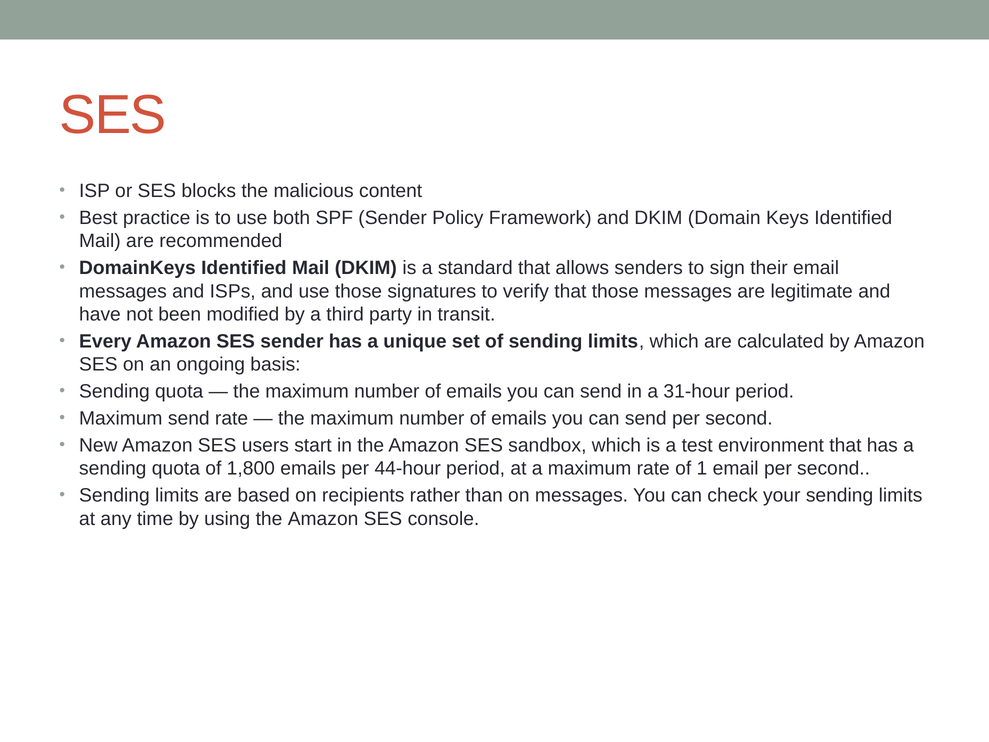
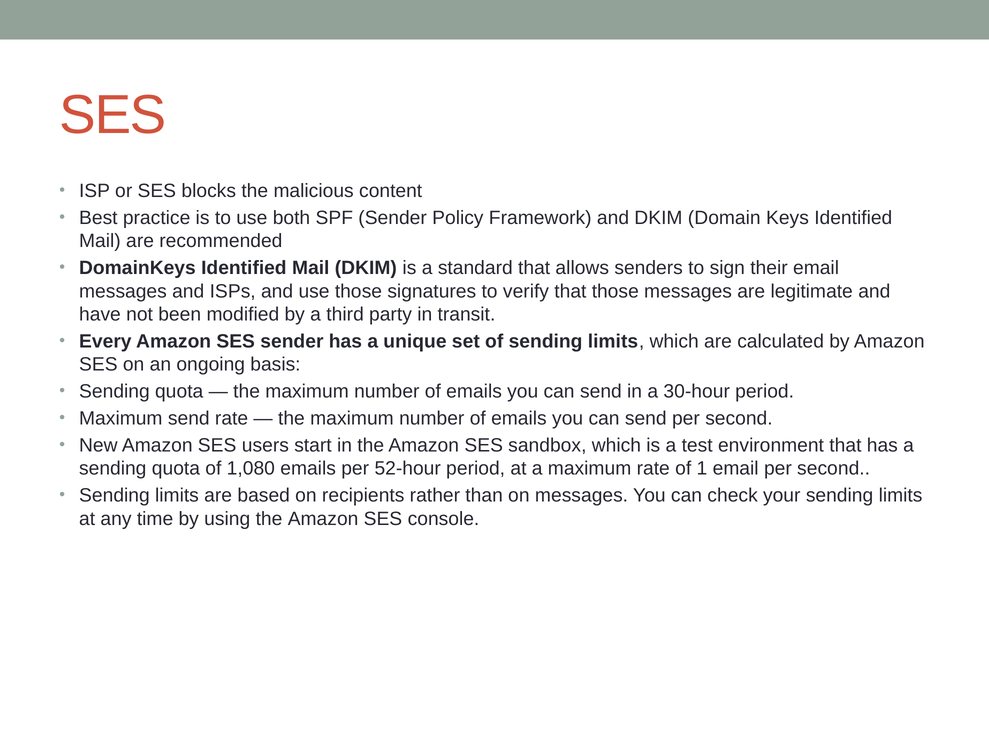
31-hour: 31-hour -> 30-hour
1,800: 1,800 -> 1,080
44-hour: 44-hour -> 52-hour
